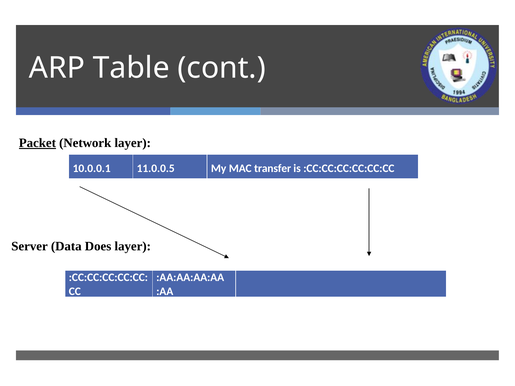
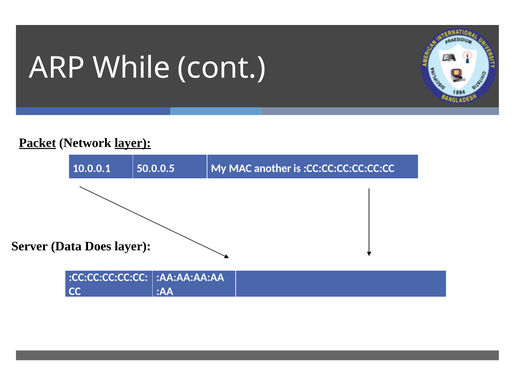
Table: Table -> While
layer at (133, 143) underline: none -> present
11.0.0.5: 11.0.0.5 -> 50.0.0.5
transfer: transfer -> another
